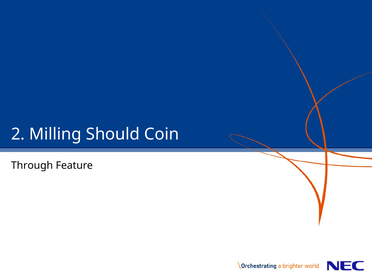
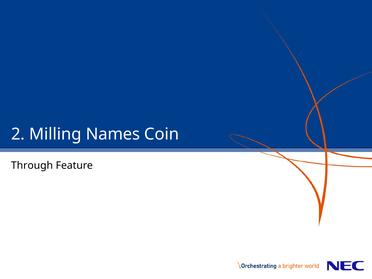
Should: Should -> Names
